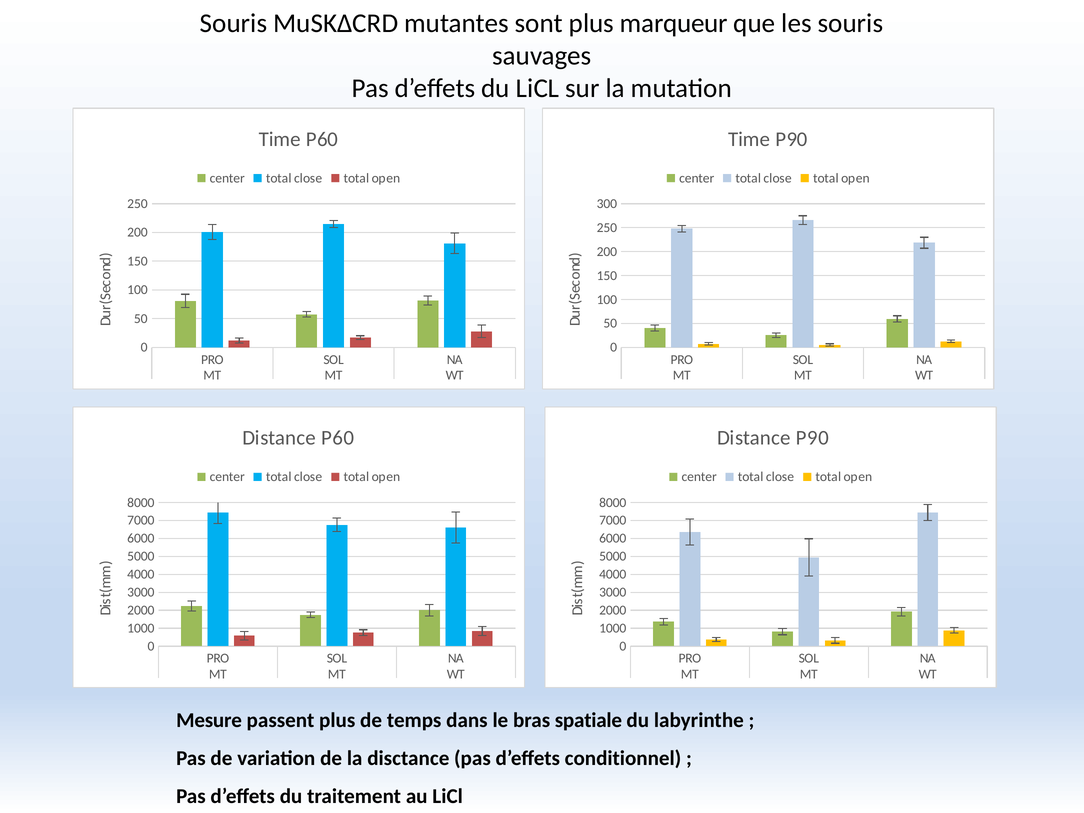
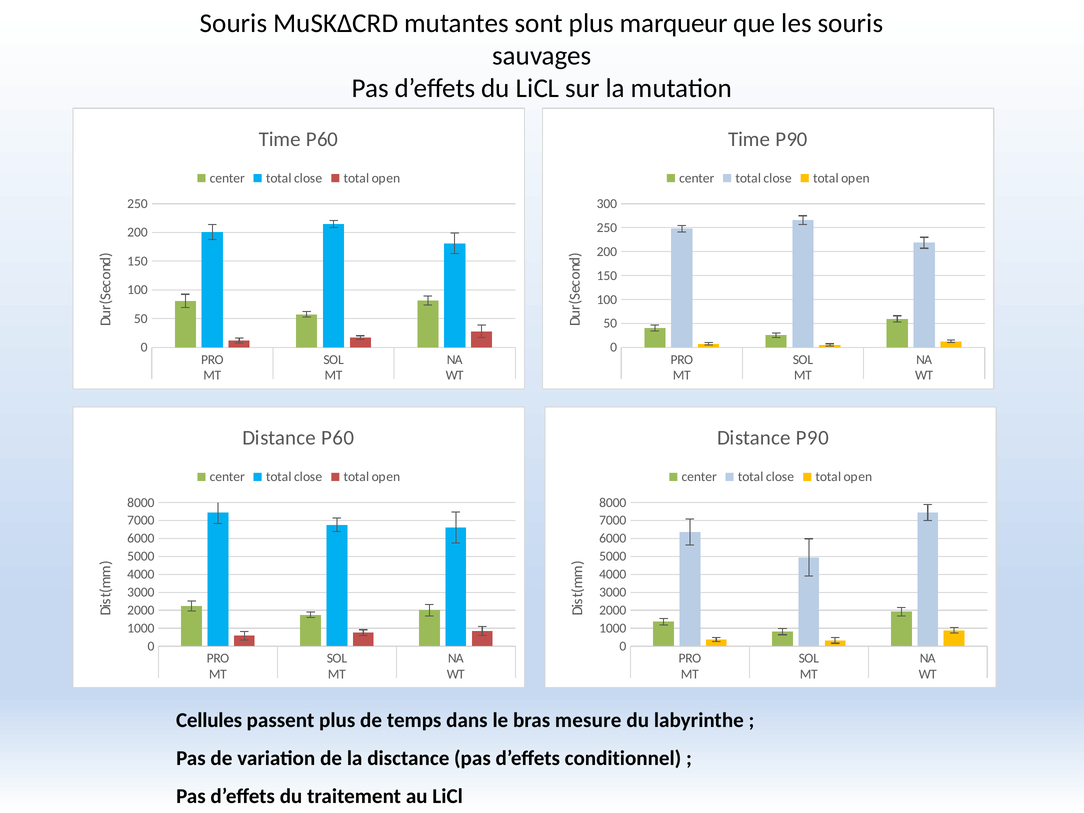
Mesure: Mesure -> Cellules
spatiale: spatiale -> mesure
